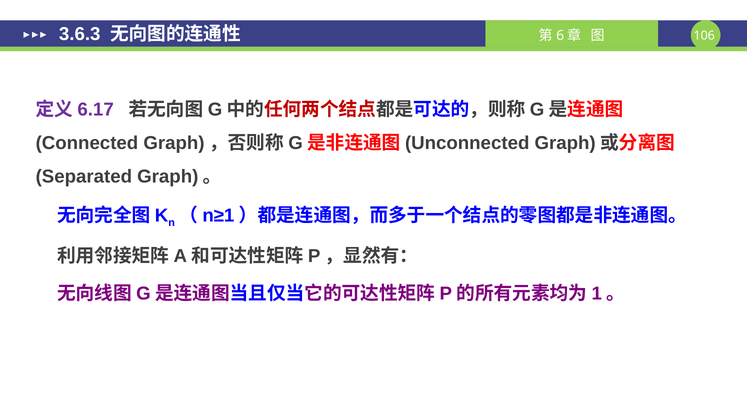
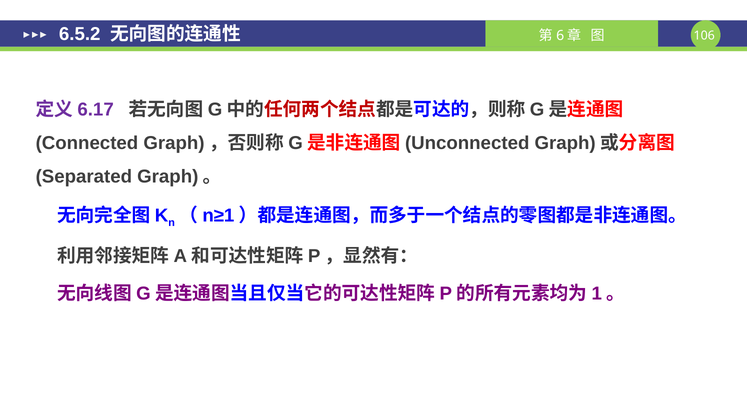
3.6.3: 3.6.3 -> 6.5.2
